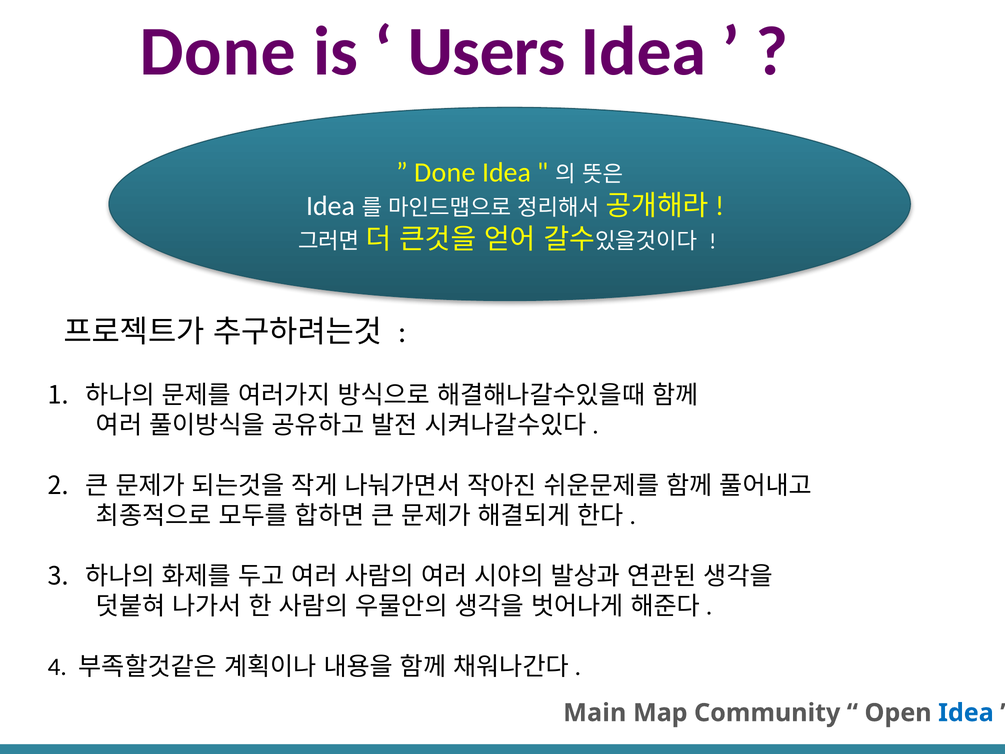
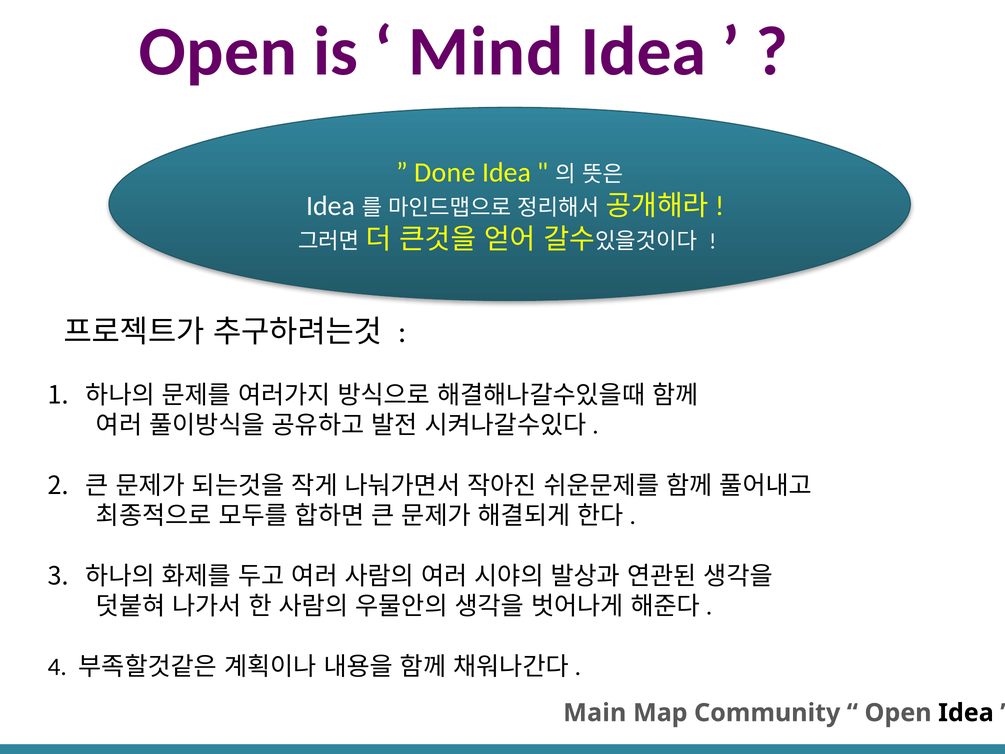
Done at (218, 52): Done -> Open
Users: Users -> Mind
Idea at (966, 713) colour: blue -> black
